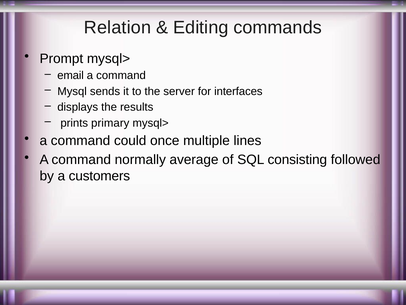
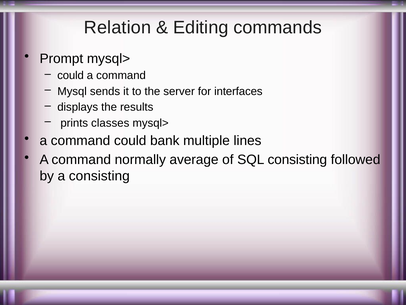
email at (71, 75): email -> could
primary: primary -> classes
once: once -> bank
a customers: customers -> consisting
